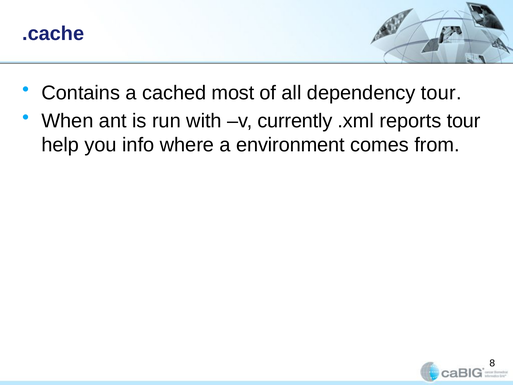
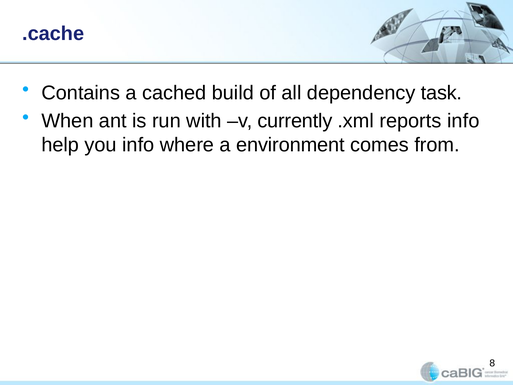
most: most -> build
dependency tour: tour -> task
reports tour: tour -> info
